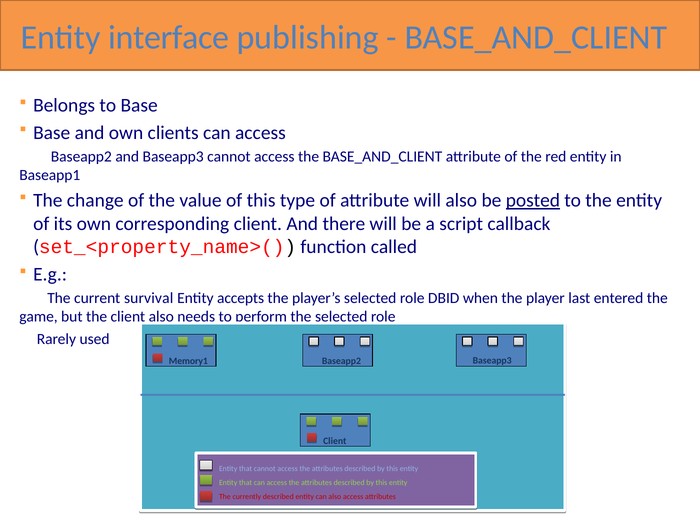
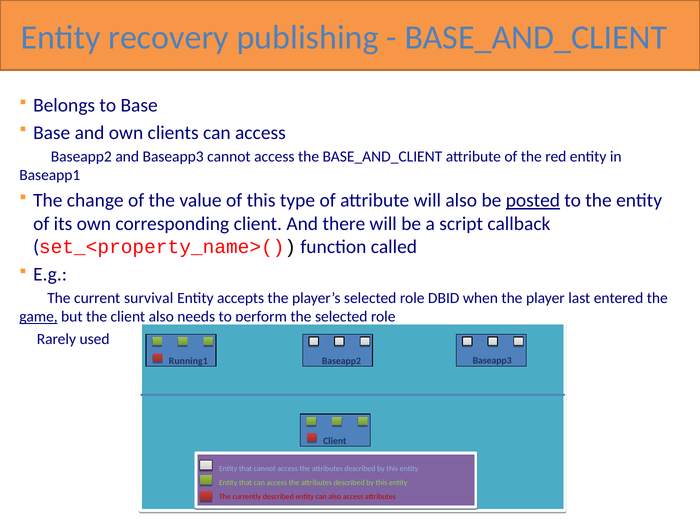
interface: interface -> recovery
game underline: none -> present
Memory1: Memory1 -> Running1
